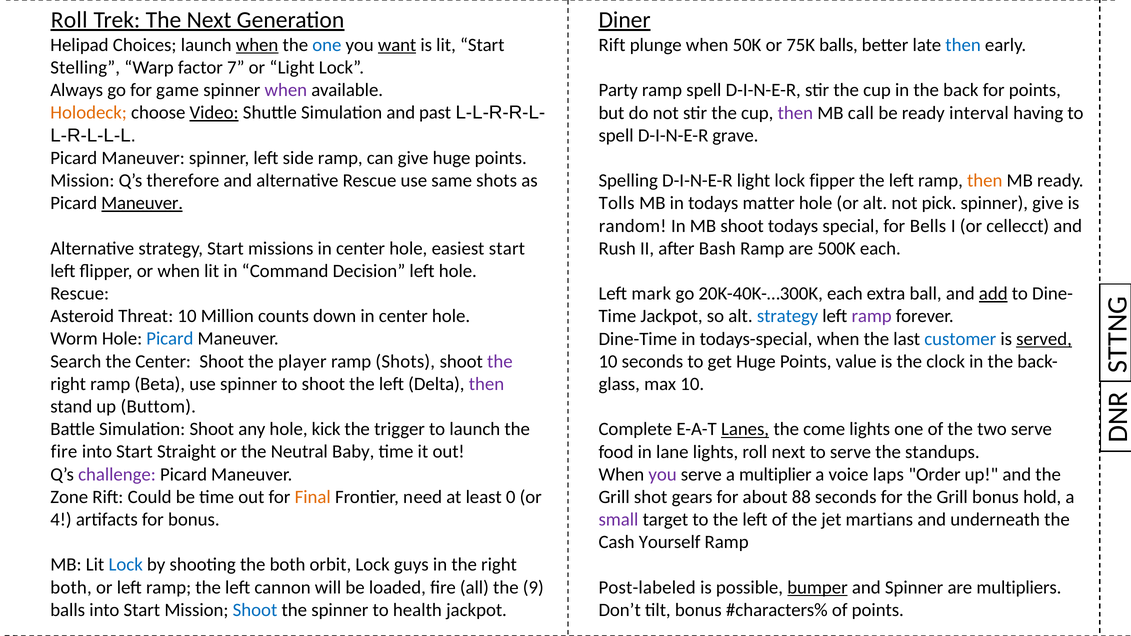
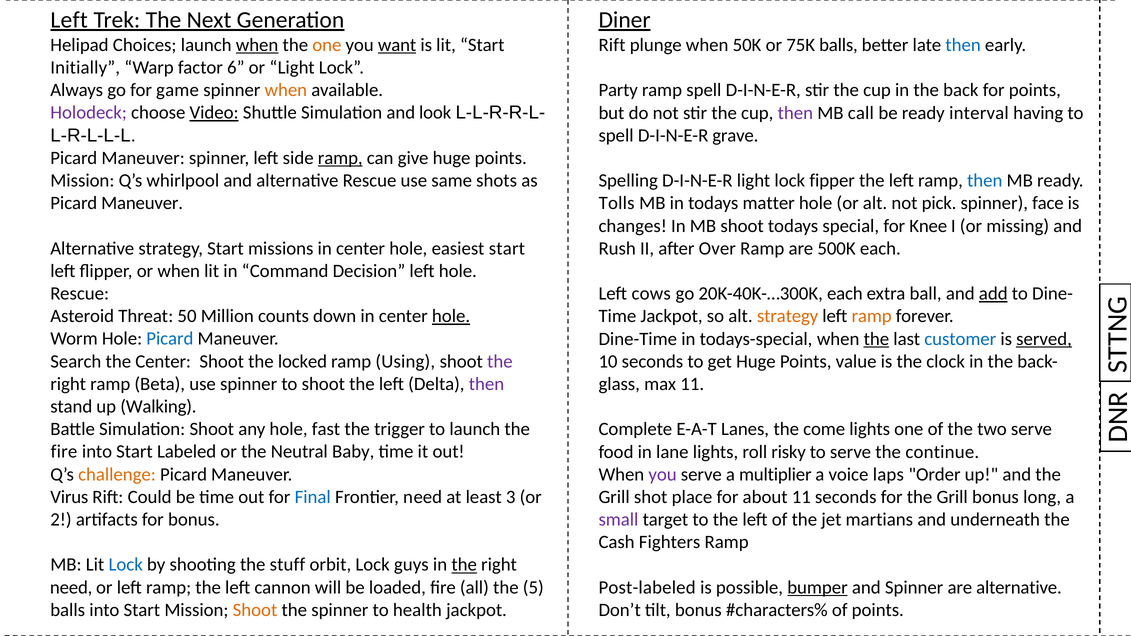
Roll at (69, 20): Roll -> Left
one at (327, 45) colour: blue -> orange
Stelling: Stelling -> Initially
7: 7 -> 6
when at (286, 90) colour: purple -> orange
Holodeck colour: orange -> purple
past: past -> look
ramp at (340, 158) underline: none -> present
therefore: therefore -> whirlpool
then at (985, 181) colour: orange -> blue
Maneuver at (142, 203) underline: present -> none
spinner give: give -> face
random: random -> changes
Bells: Bells -> Knee
cellecct: cellecct -> missing
Bash: Bash -> Over
mark: mark -> cows
Threat 10: 10 -> 50
hole at (451, 316) underline: none -> present
strategy at (788, 316) colour: blue -> orange
ramp at (872, 316) colour: purple -> orange
the at (876, 339) underline: none -> present
player: player -> locked
ramp Shots: Shots -> Using
max 10: 10 -> 11
Buttom: Buttom -> Walking
kick: kick -> fast
Lanes underline: present -> none
Straight: Straight -> Labeled
roll next: next -> risky
standups: standups -> continue
challenge colour: purple -> orange
Zone: Zone -> Virus
Final colour: orange -> blue
0: 0 -> 3
gears: gears -> place
about 88: 88 -> 11
hold: hold -> long
4: 4 -> 2
Yourself: Yourself -> Fighters
the both: both -> stuff
the at (464, 565) underline: none -> present
both at (71, 588): both -> need
9: 9 -> 5
are multipliers: multipliers -> alternative
Shoot at (255, 610) colour: blue -> orange
